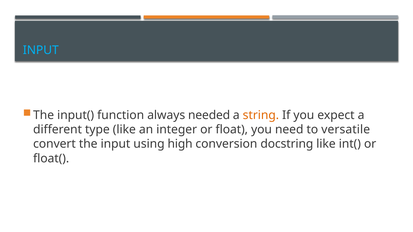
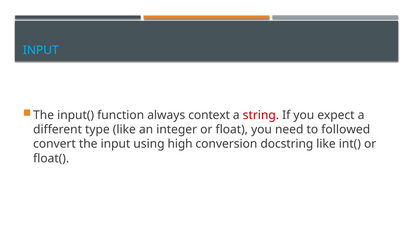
needed: needed -> context
string colour: orange -> red
versatile: versatile -> followed
